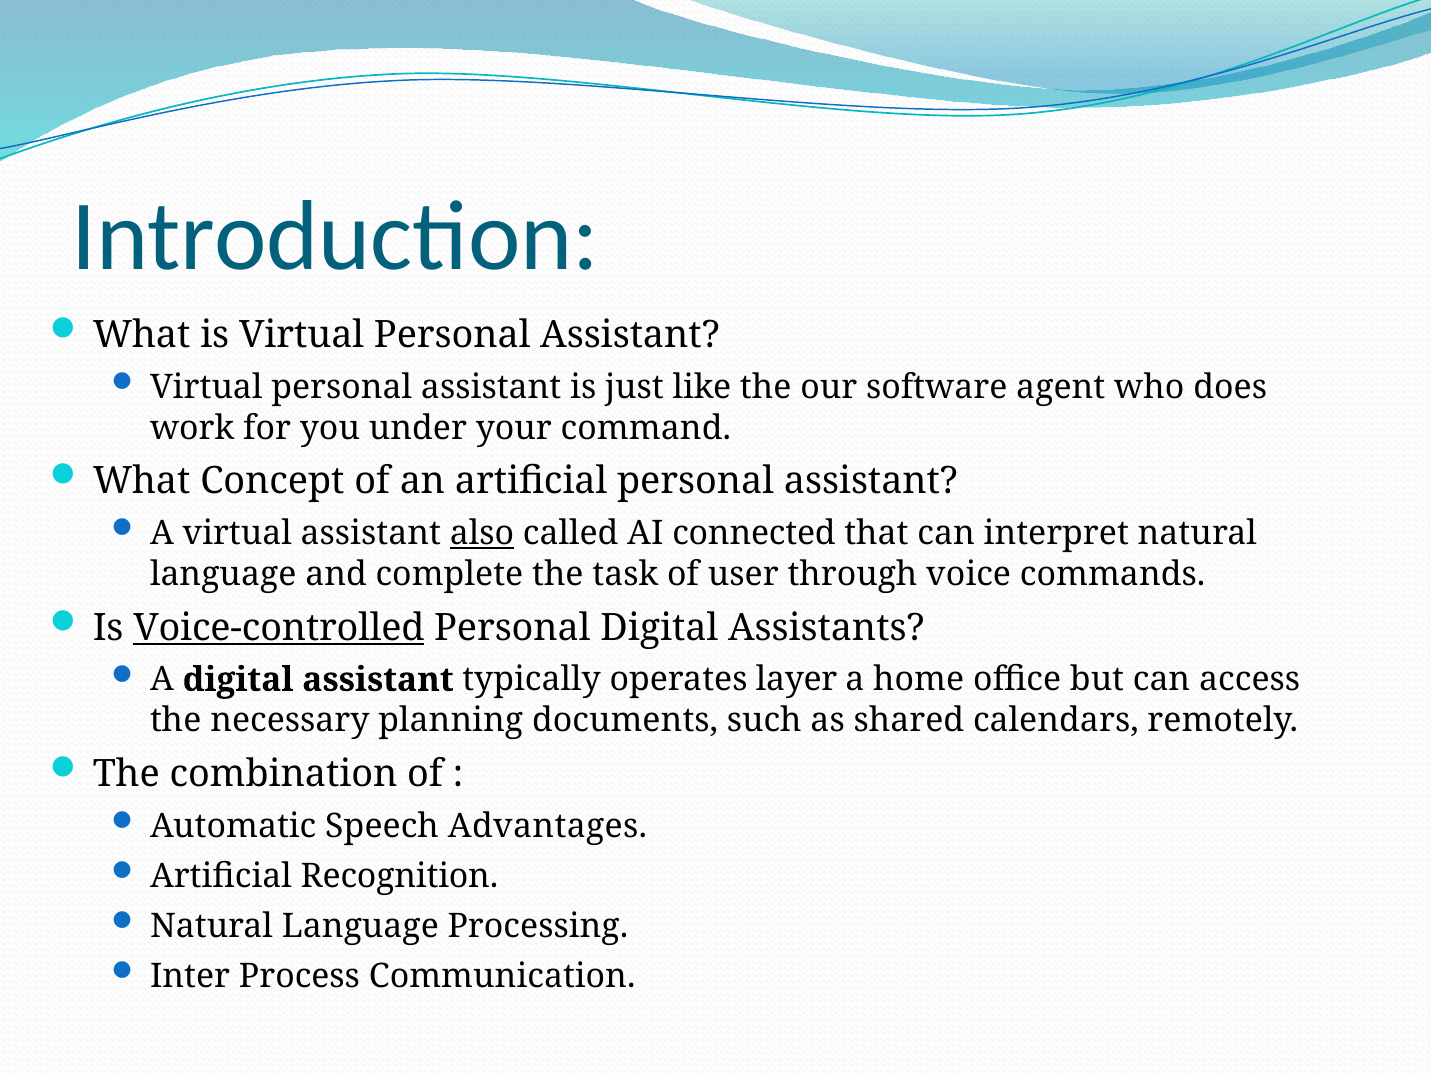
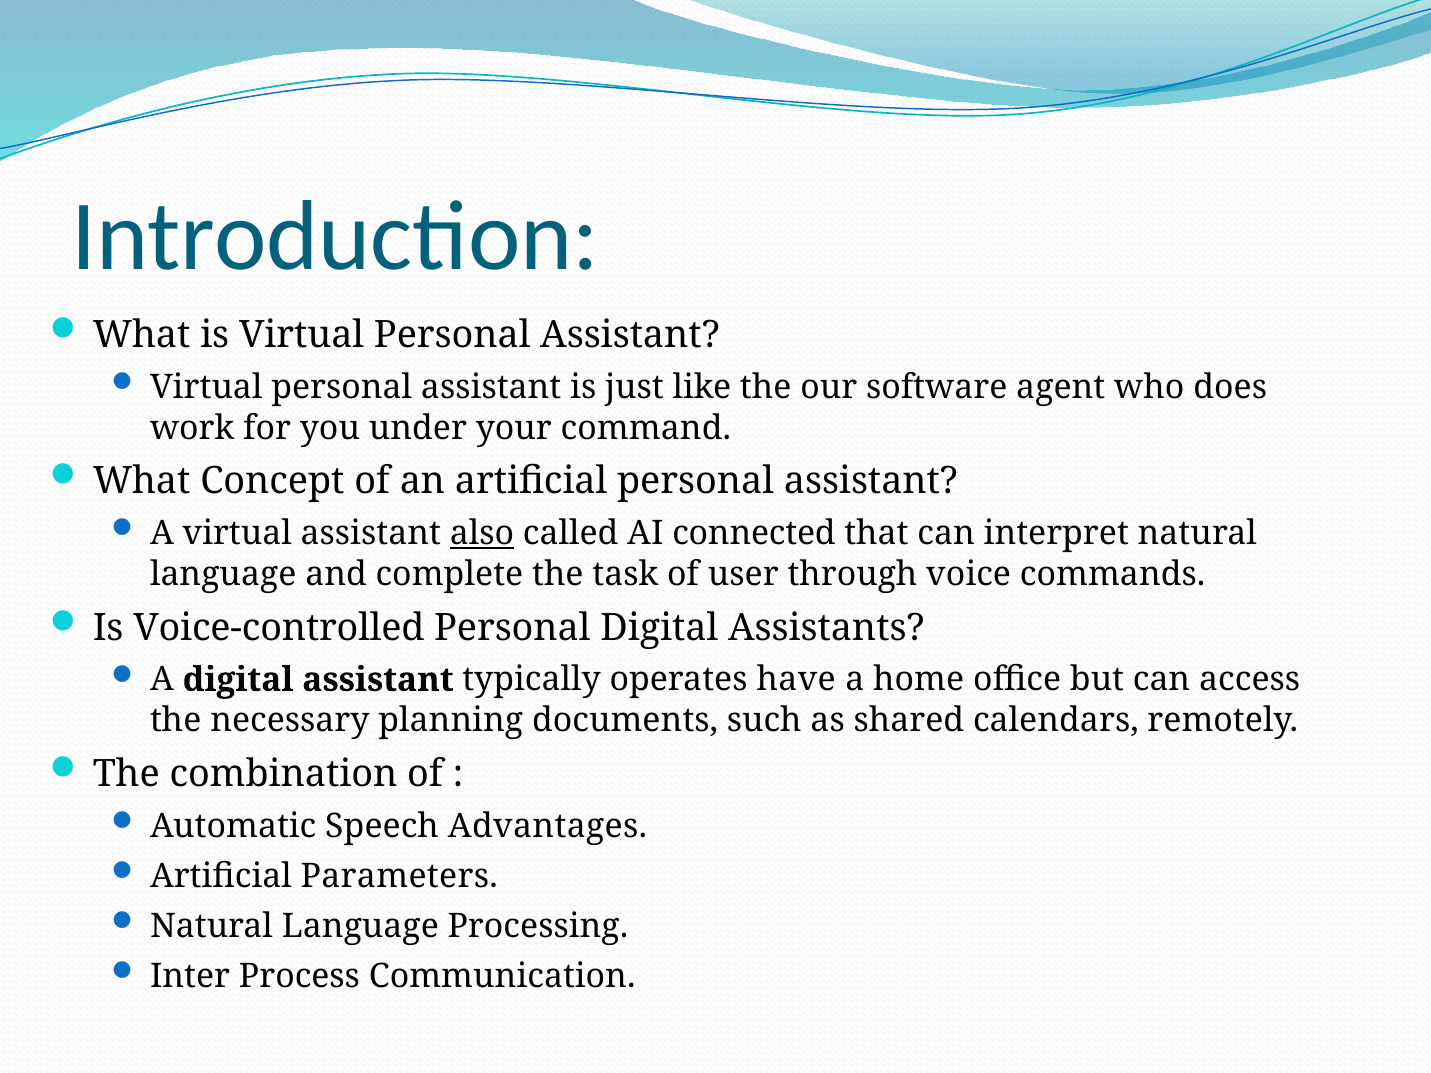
Voice-controlled underline: present -> none
layer: layer -> have
Recognition: Recognition -> Parameters
